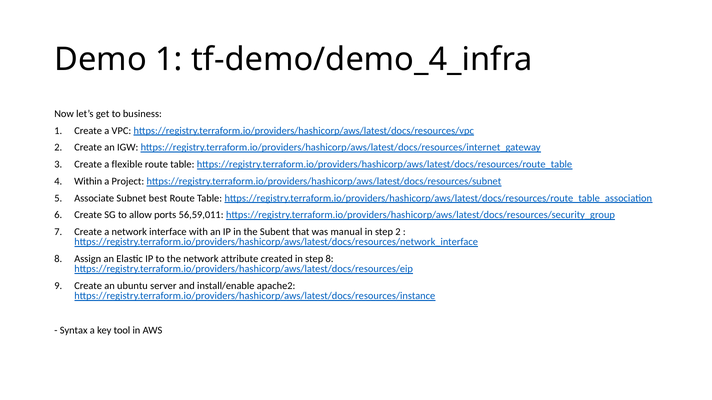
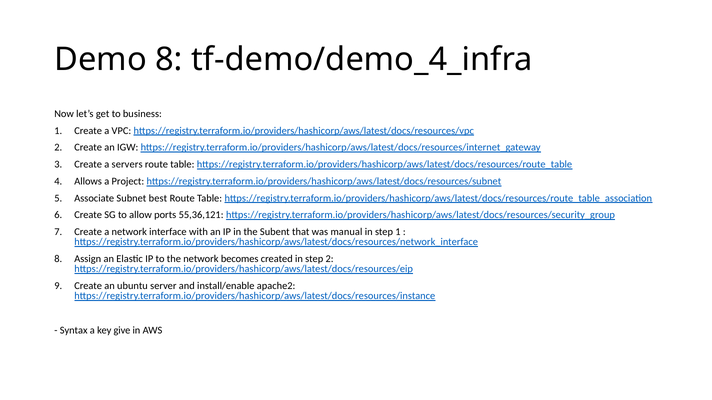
Demo 1: 1 -> 8
flexible: flexible -> servers
Within: Within -> Allows
56,59,011: 56,59,011 -> 55,36,121
step 2: 2 -> 1
attribute: attribute -> becomes
step 8: 8 -> 2
tool: tool -> give
